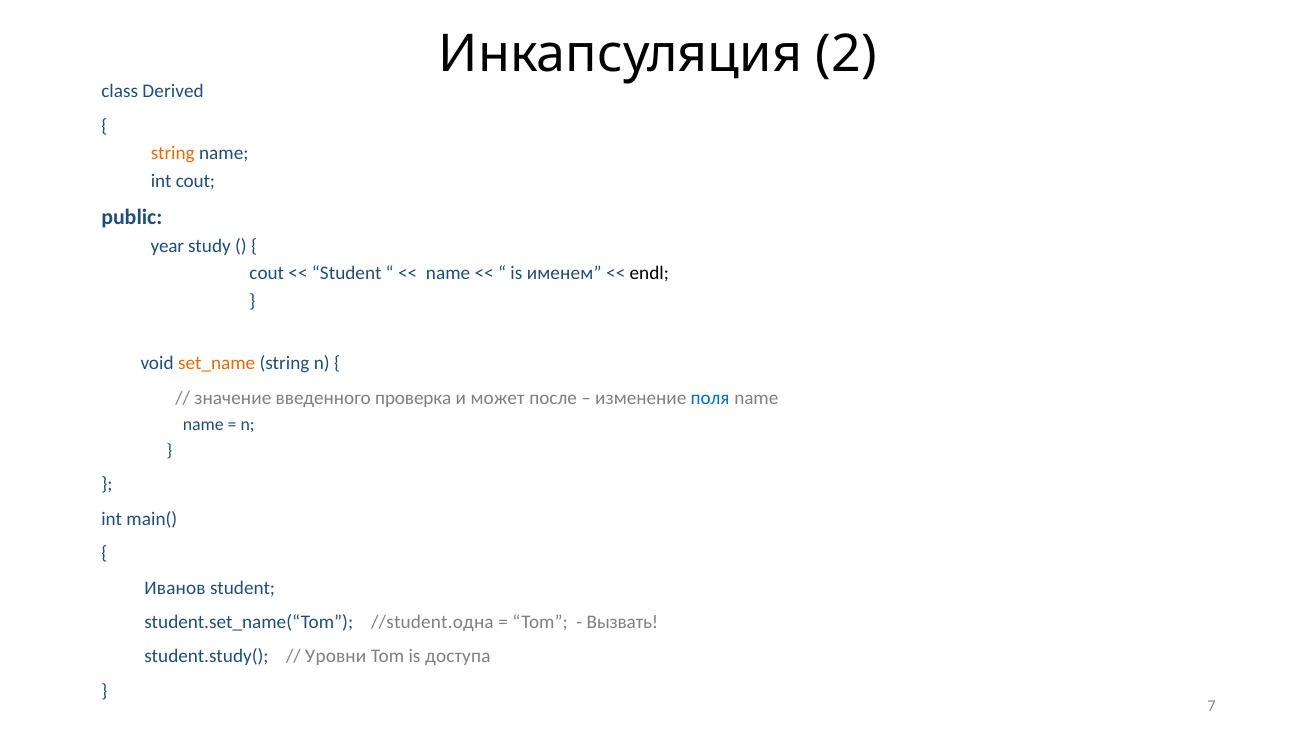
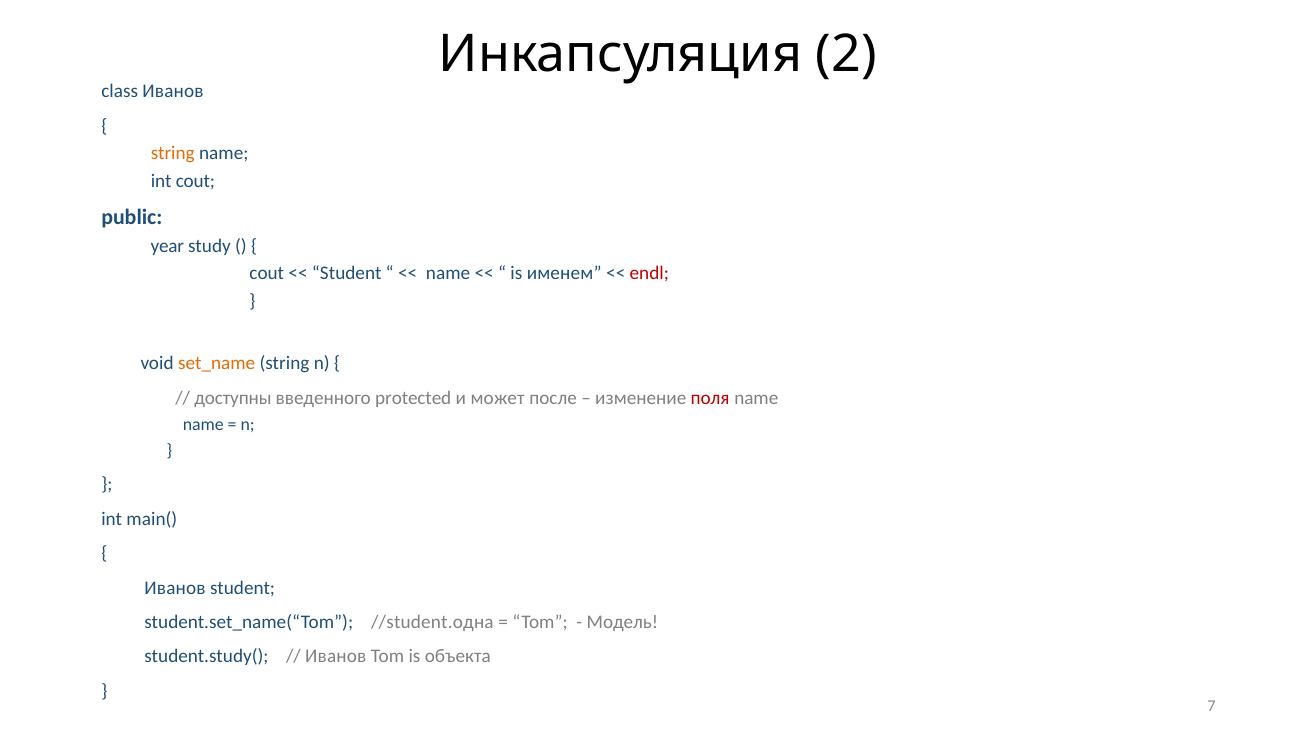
class Derived: Derived -> Иванов
endl colour: black -> red
значение: значение -> доступны
проверка: проверка -> protected
поля colour: blue -> red
Вызвать: Вызвать -> Модель
Уровни at (336, 657): Уровни -> Иванов
доступа: доступа -> объекта
